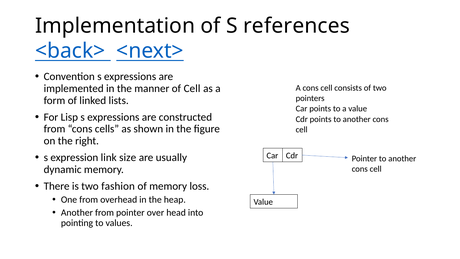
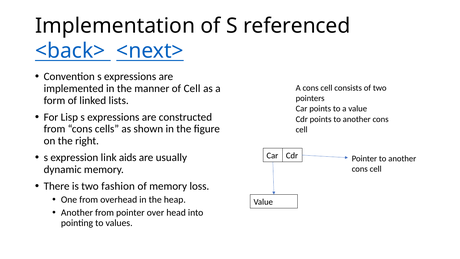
references: references -> referenced
size: size -> aids
